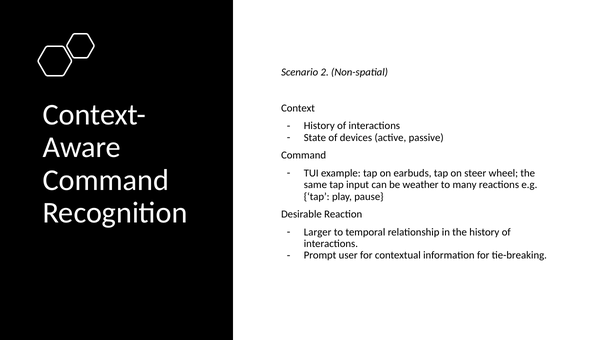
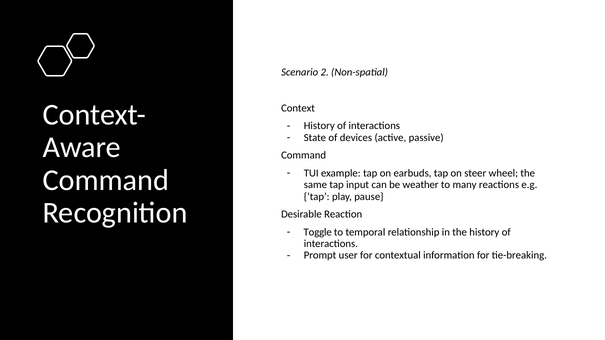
Larger: Larger -> Toggle
